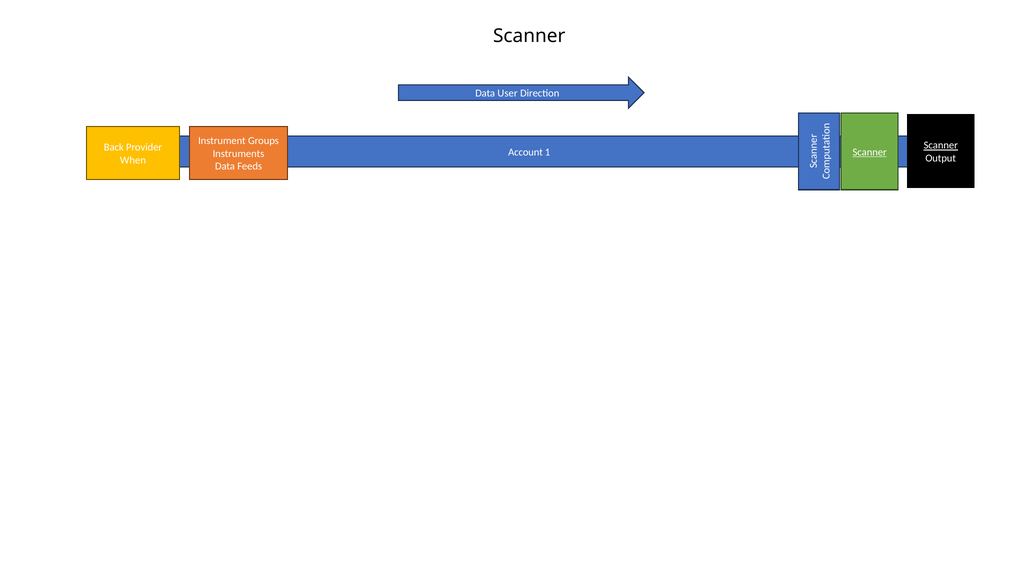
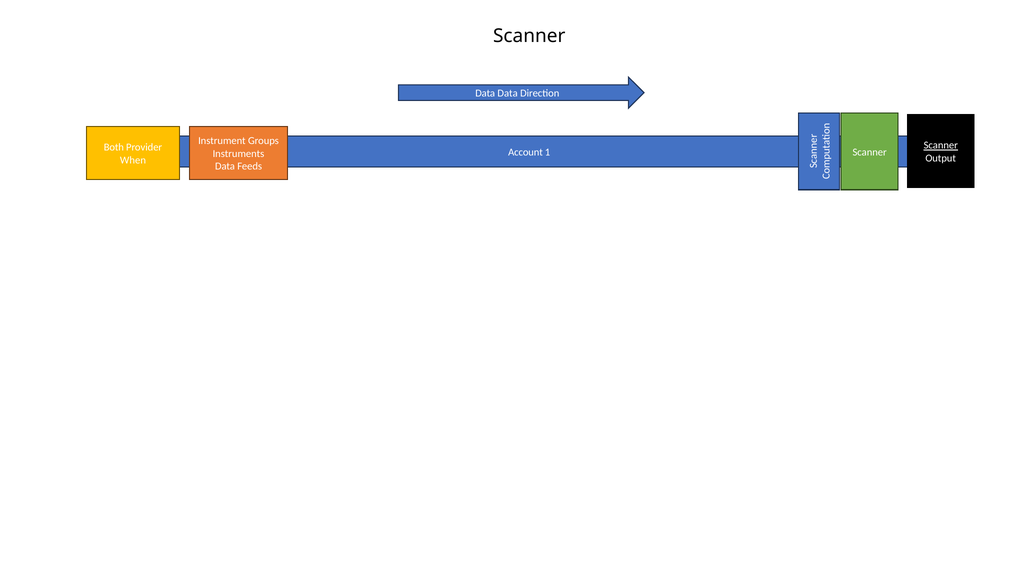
Data User: User -> Data
Back: Back -> Both
Scanner at (870, 152) underline: present -> none
